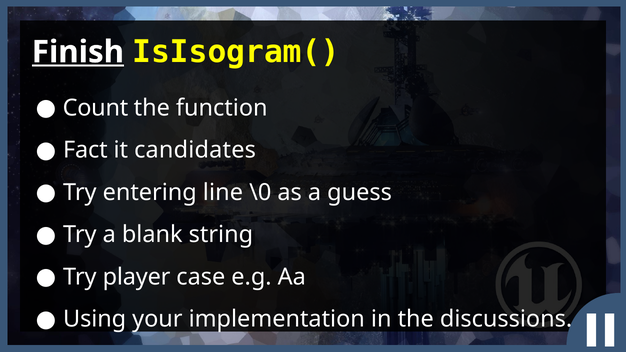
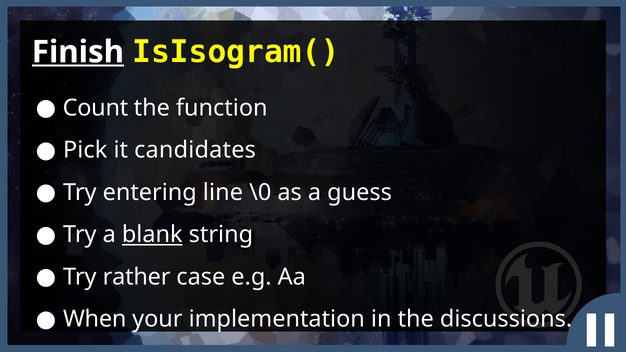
Fact: Fact -> Pick
blank underline: none -> present
player: player -> rather
Using: Using -> When
